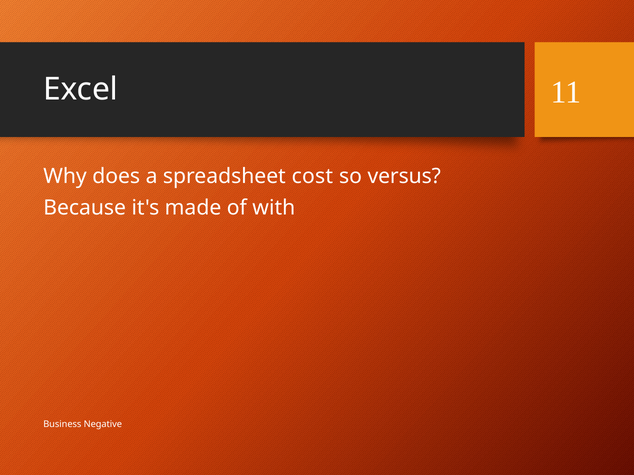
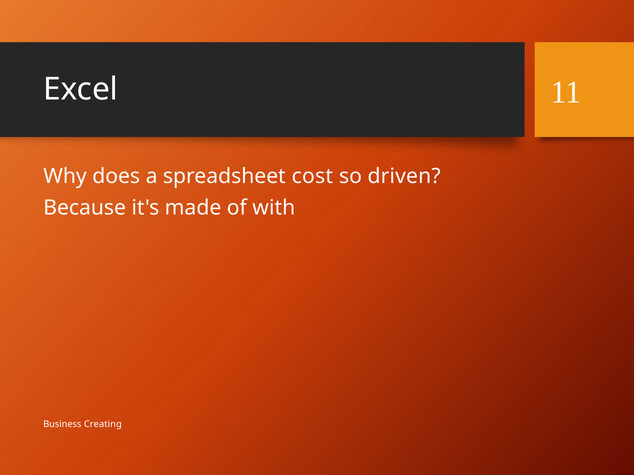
versus: versus -> driven
Negative: Negative -> Creating
